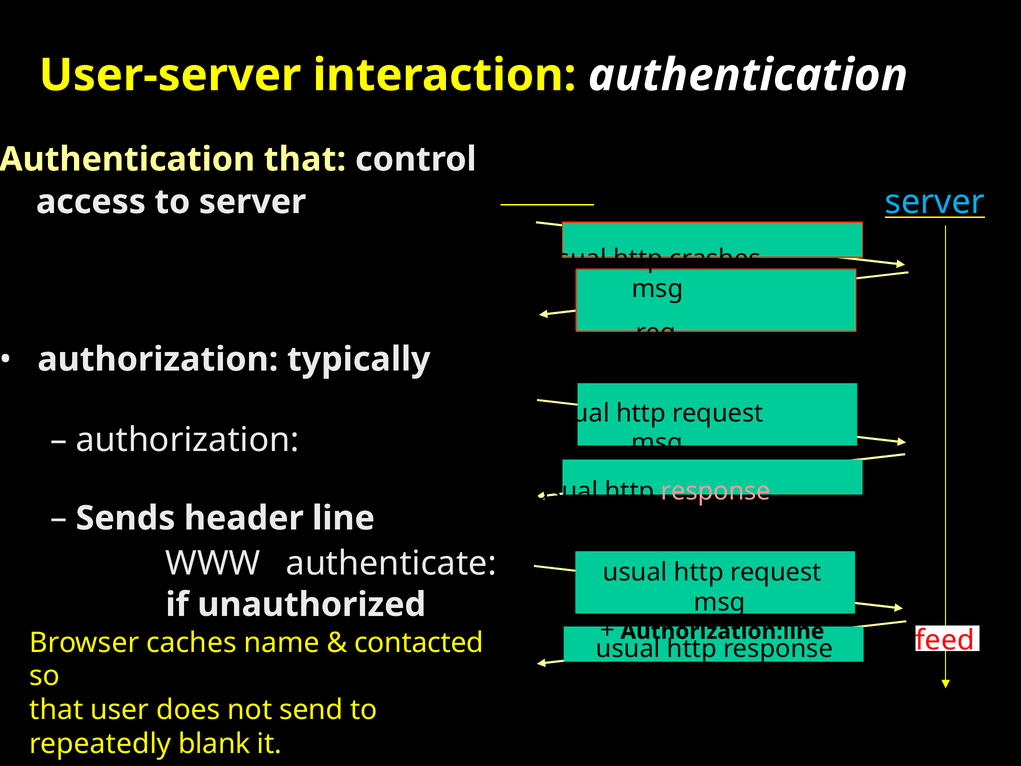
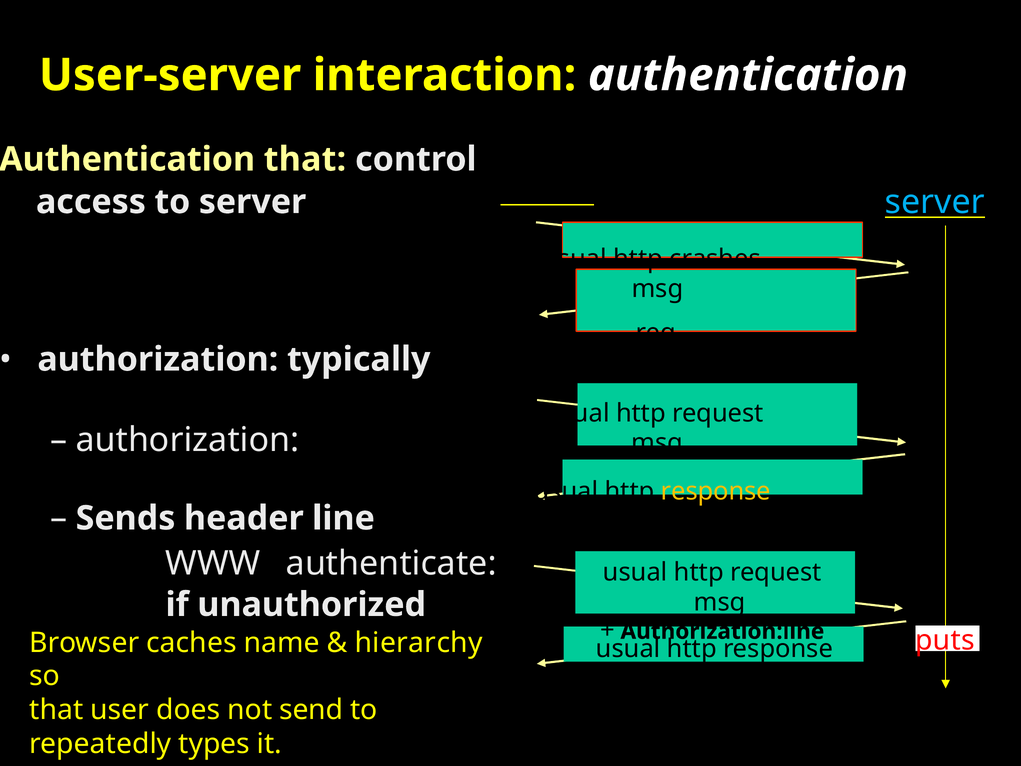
response at (716, 491) colour: pink -> yellow
feed: feed -> puts
contacted: contacted -> hierarchy
blank: blank -> types
